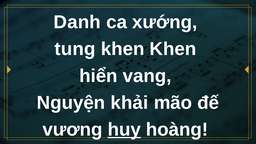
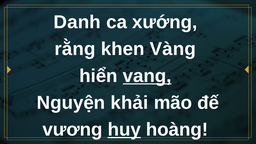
tung: tung -> rằng
khen Khen: Khen -> Vàng
vang underline: none -> present
